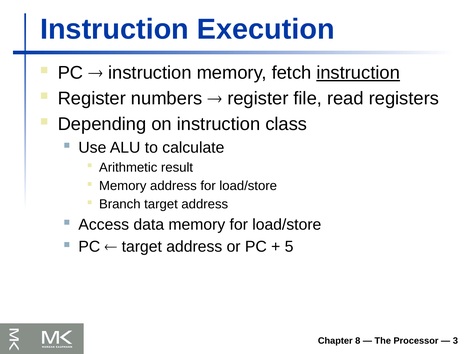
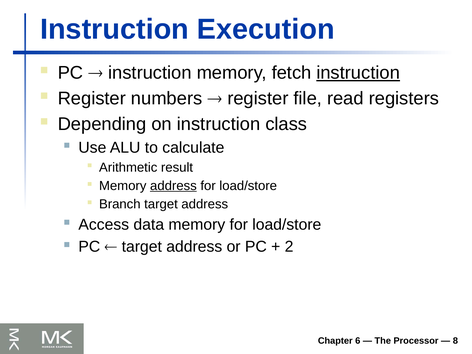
address at (173, 186) underline: none -> present
5: 5 -> 2
8: 8 -> 6
3: 3 -> 8
